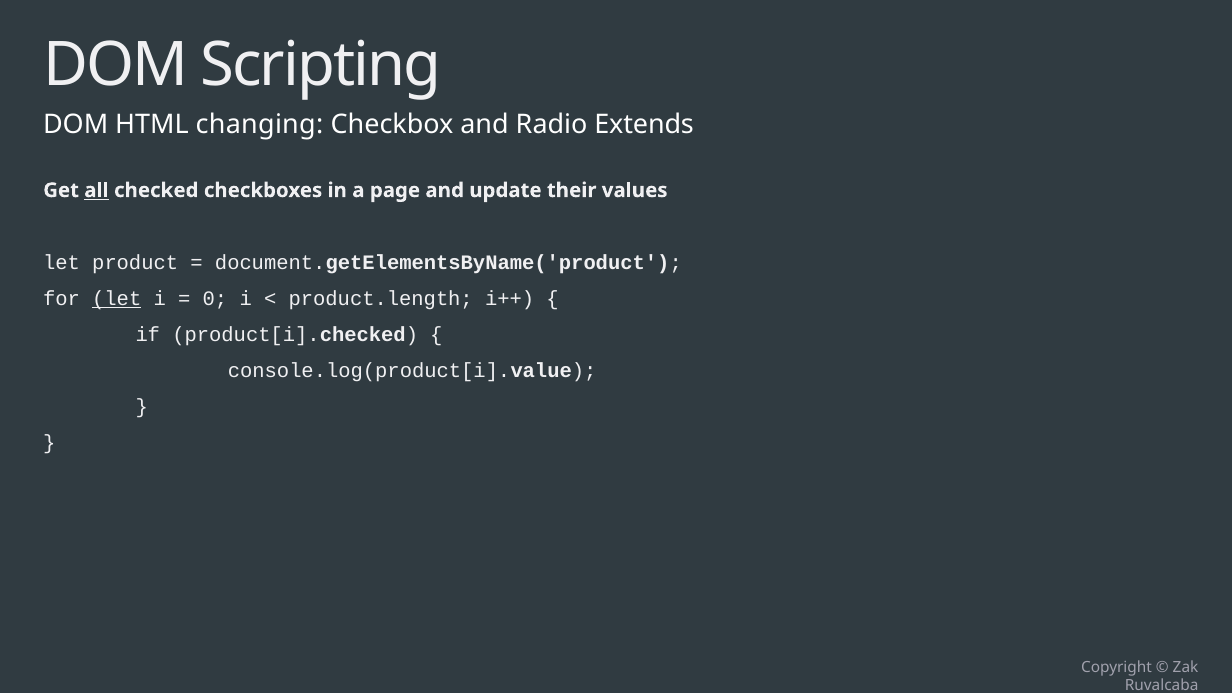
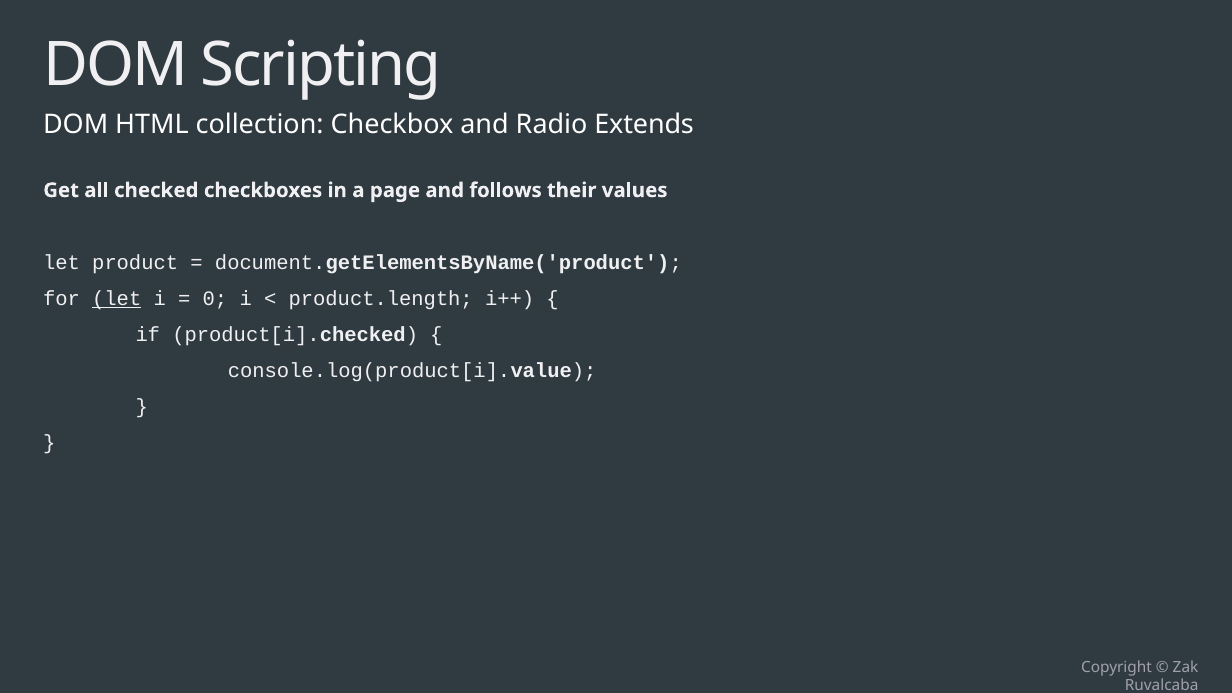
changing: changing -> collection
all underline: present -> none
update: update -> follows
